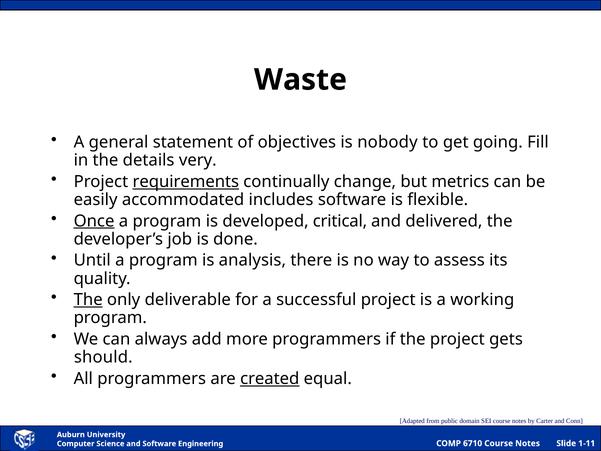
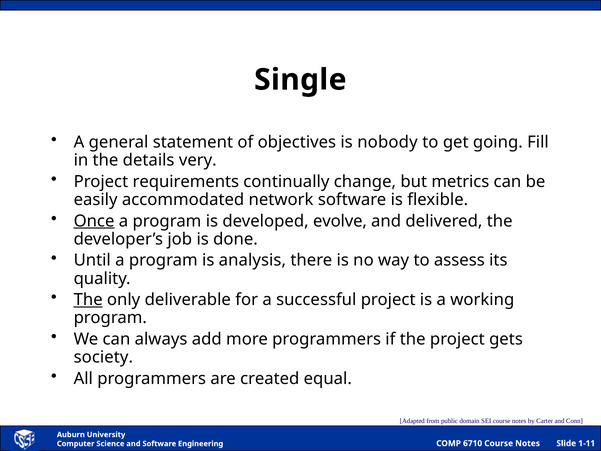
Waste: Waste -> Single
requirements underline: present -> none
includes: includes -> network
critical: critical -> evolve
should: should -> society
created underline: present -> none
